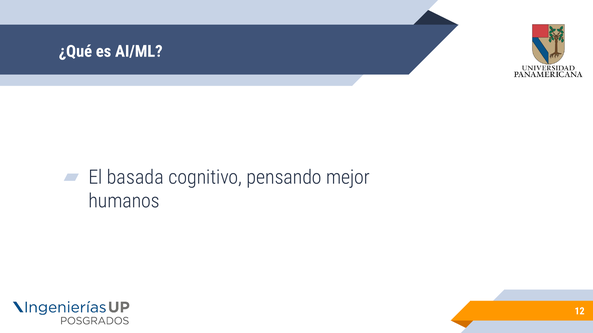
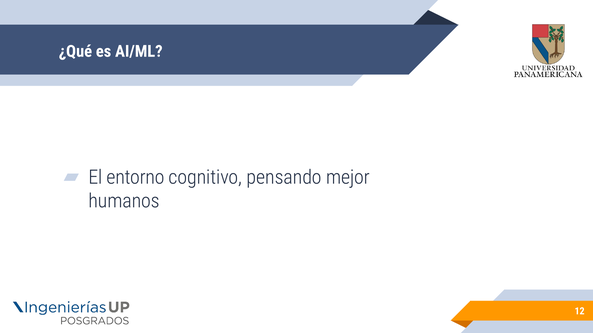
basada: basada -> entorno
